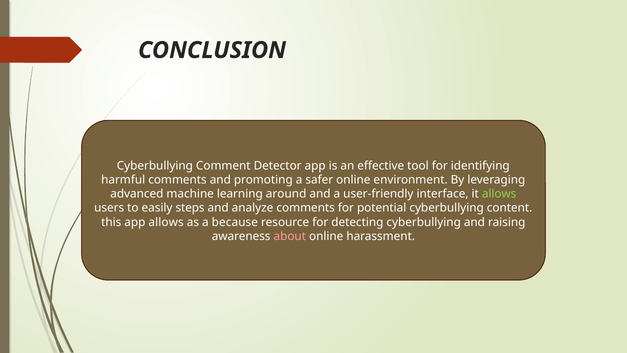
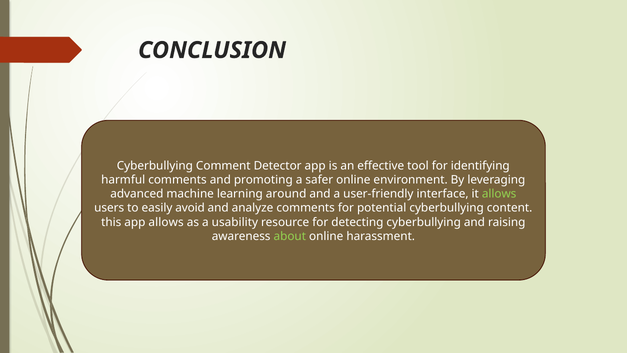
steps: steps -> avoid
because: because -> usability
about colour: pink -> light green
